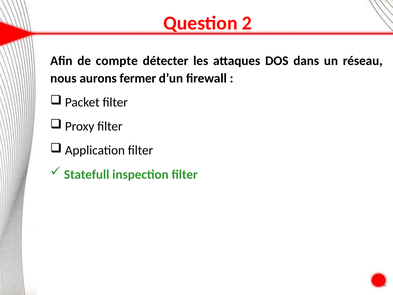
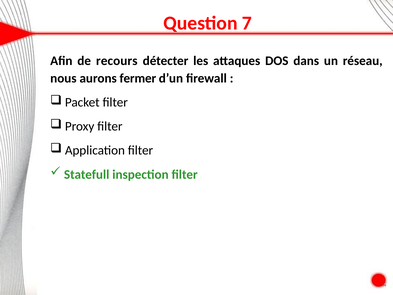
2: 2 -> 7
compte: compte -> recours
